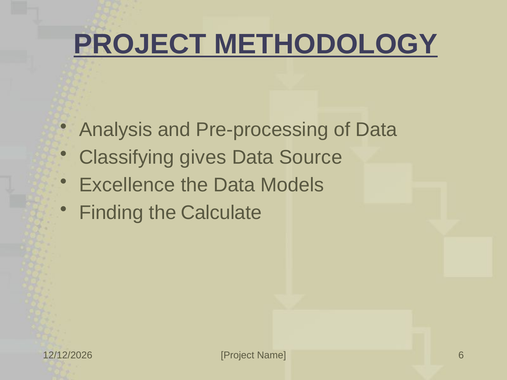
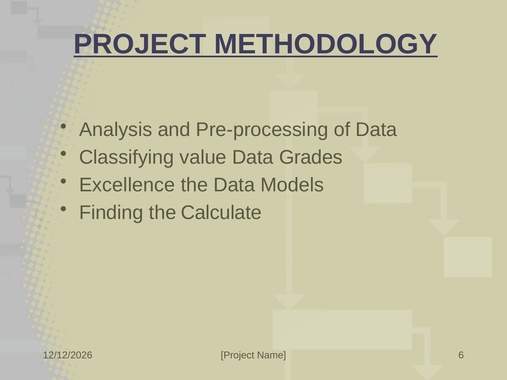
gives: gives -> value
Source: Source -> Grades
